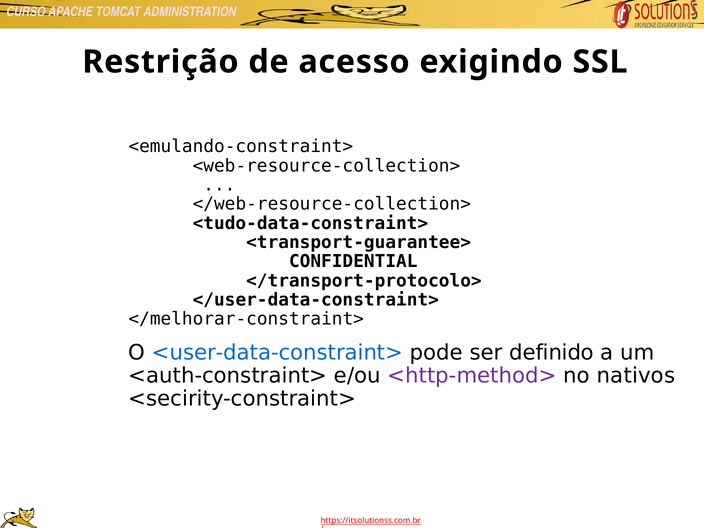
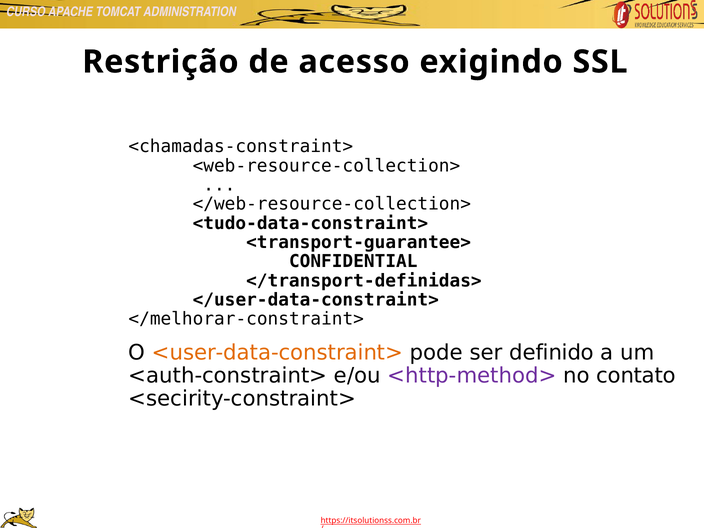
<emulando-constraint>: <emulando-constraint> -> <chamadas-constraint>
</transport-protocolo>: </transport-protocolo> -> </transport-definidas>
<user-data-constraint> colour: blue -> orange
nativos: nativos -> contato
